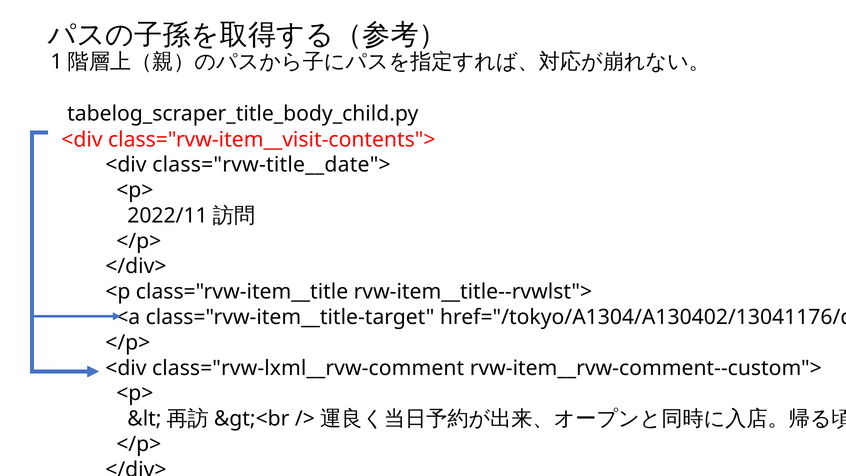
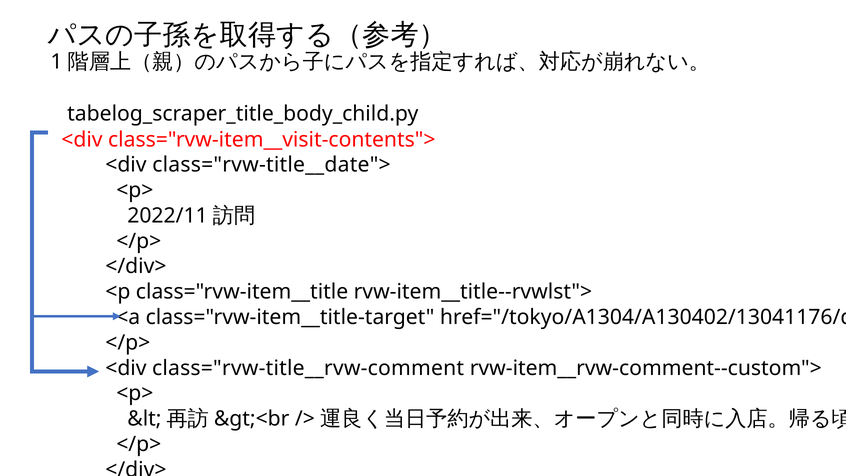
class="rvw-lxml__rvw-comment: class="rvw-lxml__rvw-comment -> class="rvw-title__rvw-comment
